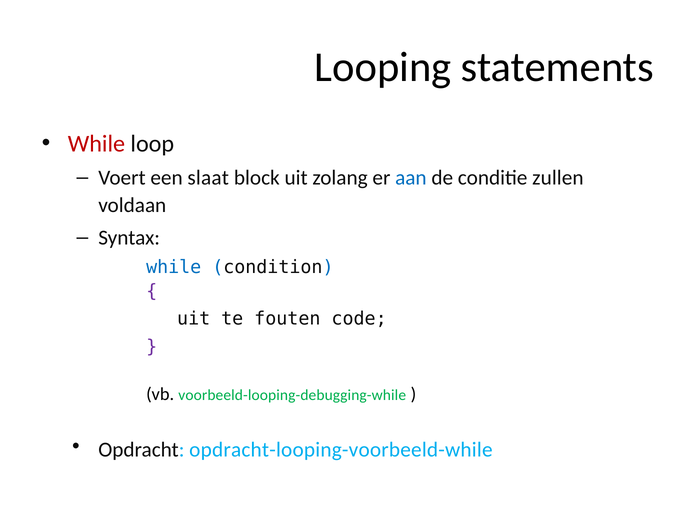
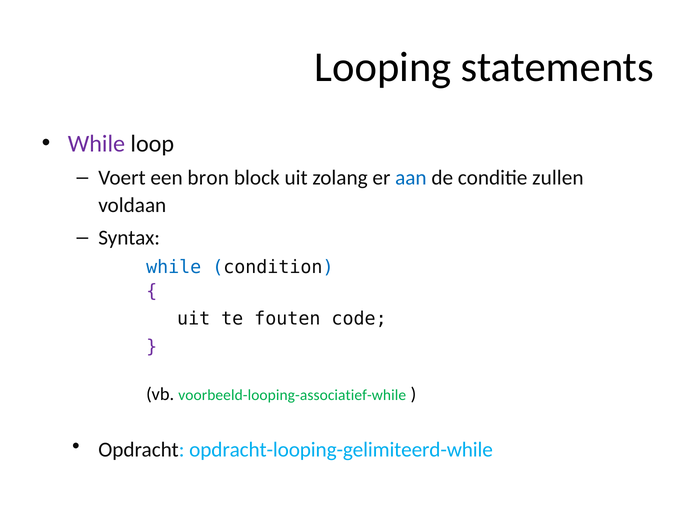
While at (96, 144) colour: red -> purple
slaat: slaat -> bron
voorbeeld-looping-debugging-while: voorbeeld-looping-debugging-while -> voorbeeld-looping-associatief-while
opdracht-looping-voorbeeld-while: opdracht-looping-voorbeeld-while -> opdracht-looping-gelimiteerd-while
